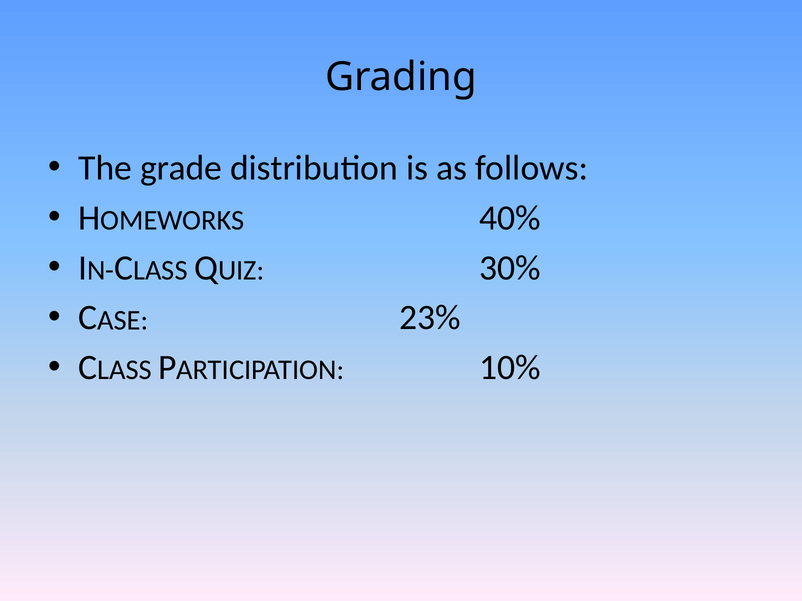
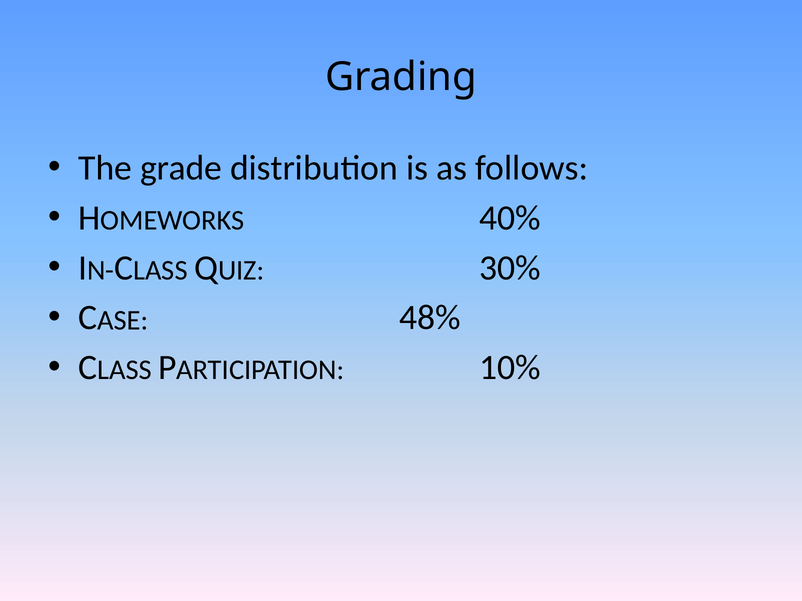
23%: 23% -> 48%
